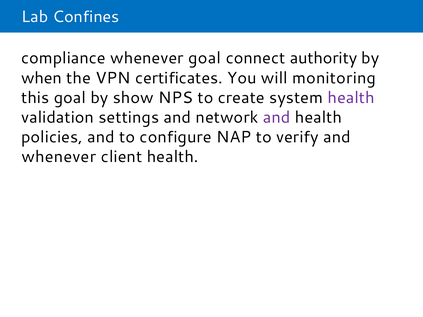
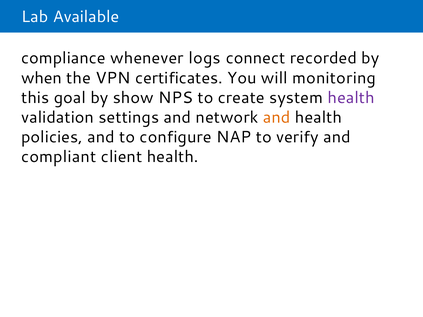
Confines: Confines -> Available
whenever goal: goal -> logs
authority: authority -> recorded
and at (277, 118) colour: purple -> orange
whenever at (59, 157): whenever -> compliant
